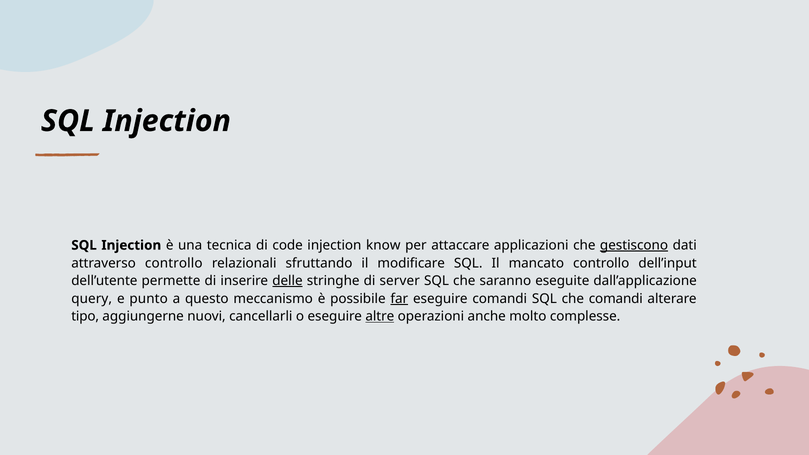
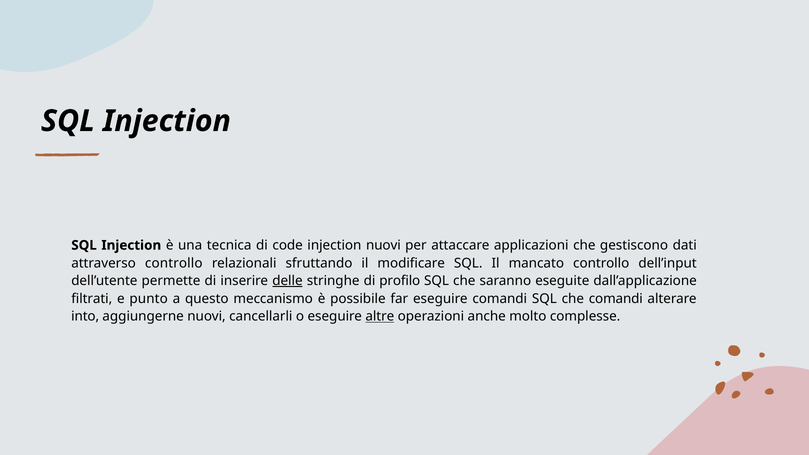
injection know: know -> nuovi
gestiscono underline: present -> none
server: server -> profilo
query: query -> filtrati
far underline: present -> none
tipo: tipo -> into
